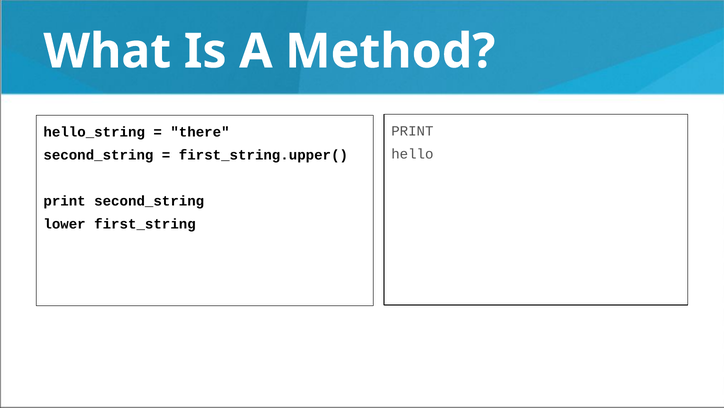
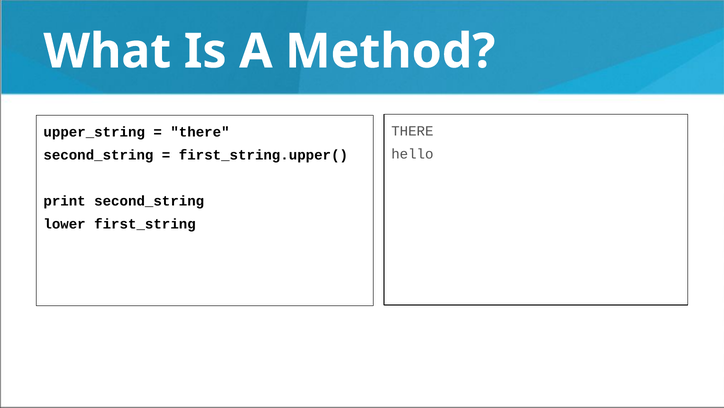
PRINT at (412, 131): PRINT -> THERE
hello_string: hello_string -> upper_string
